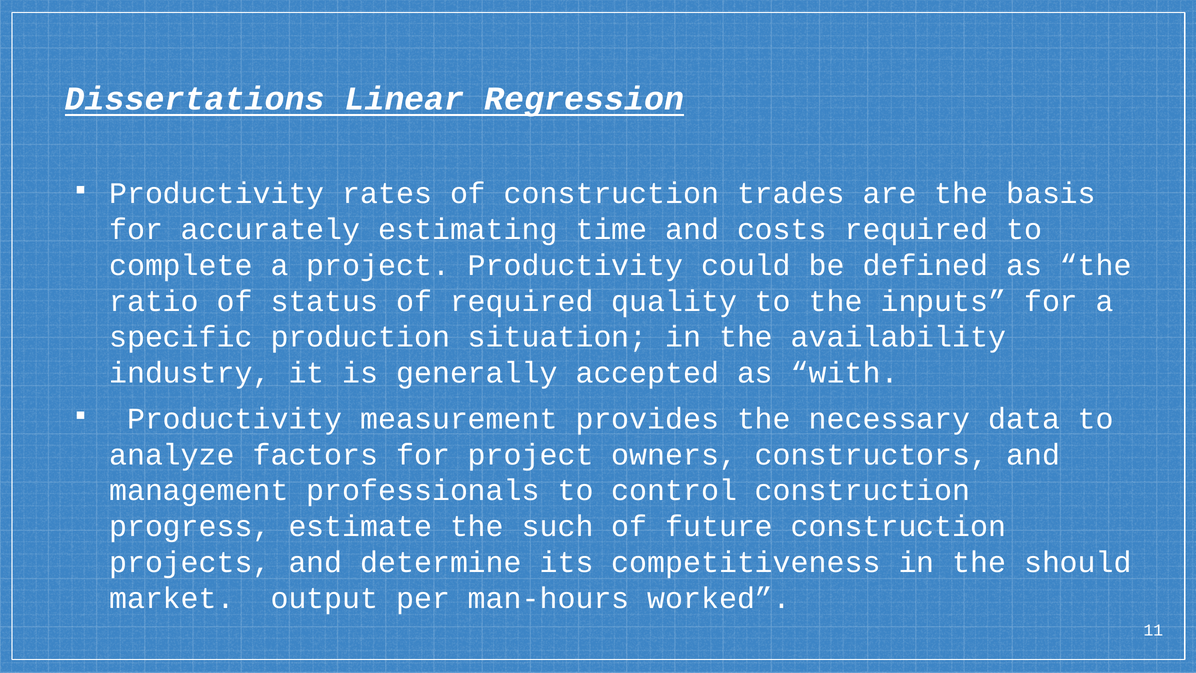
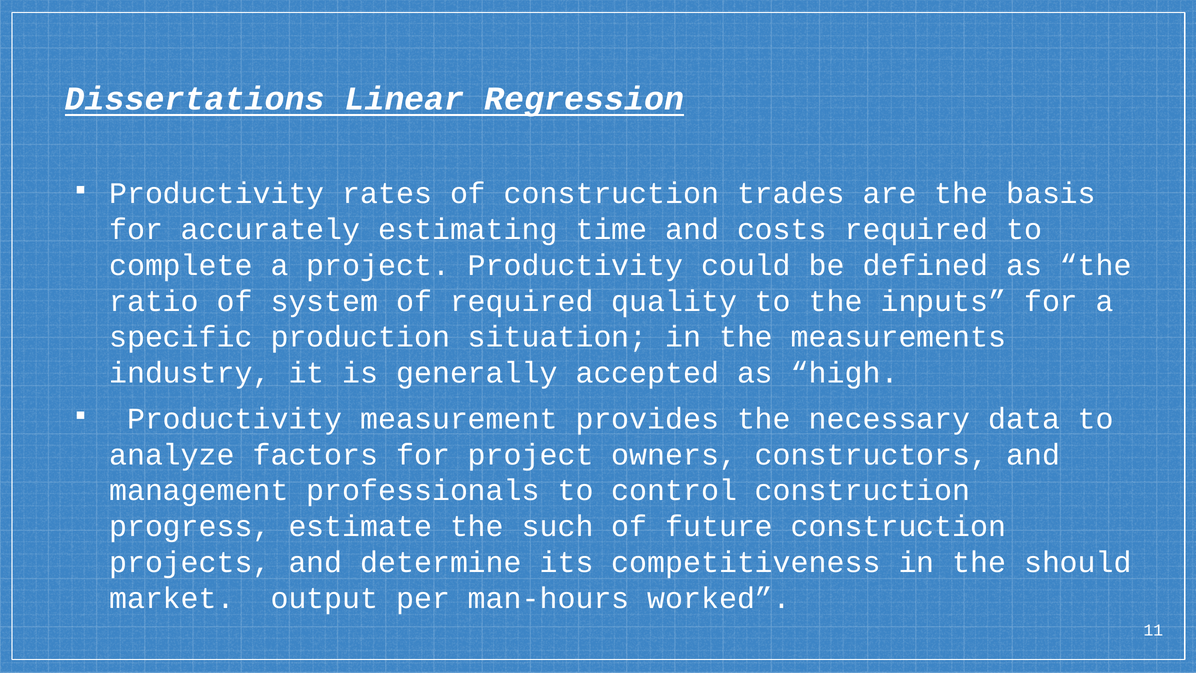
status: status -> system
availability: availability -> measurements
with: with -> high
